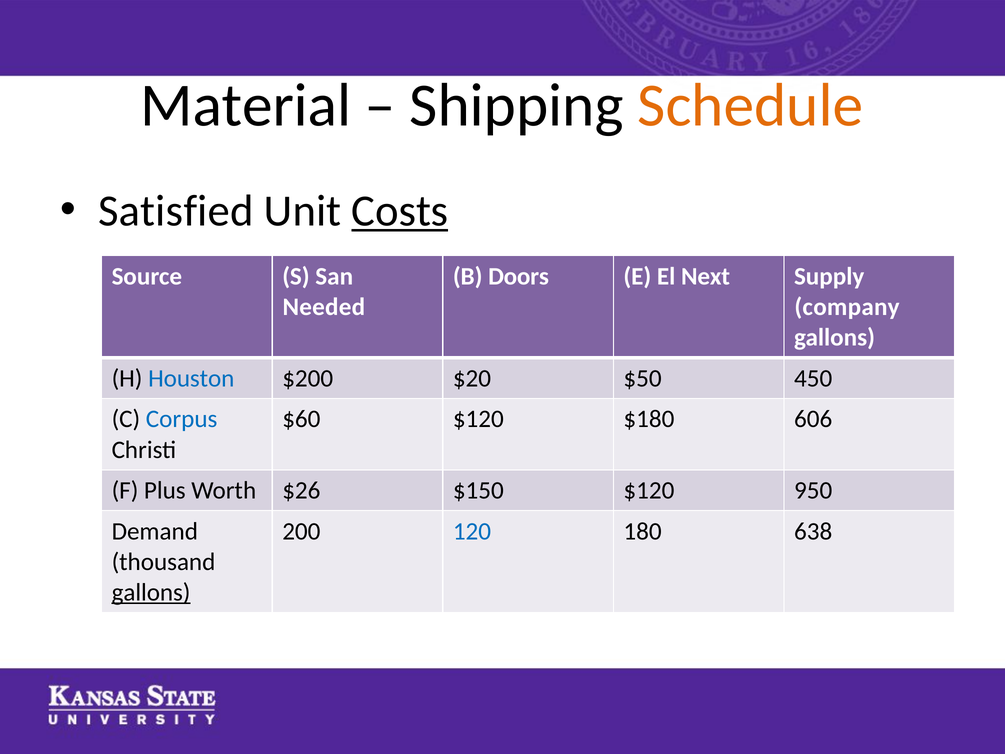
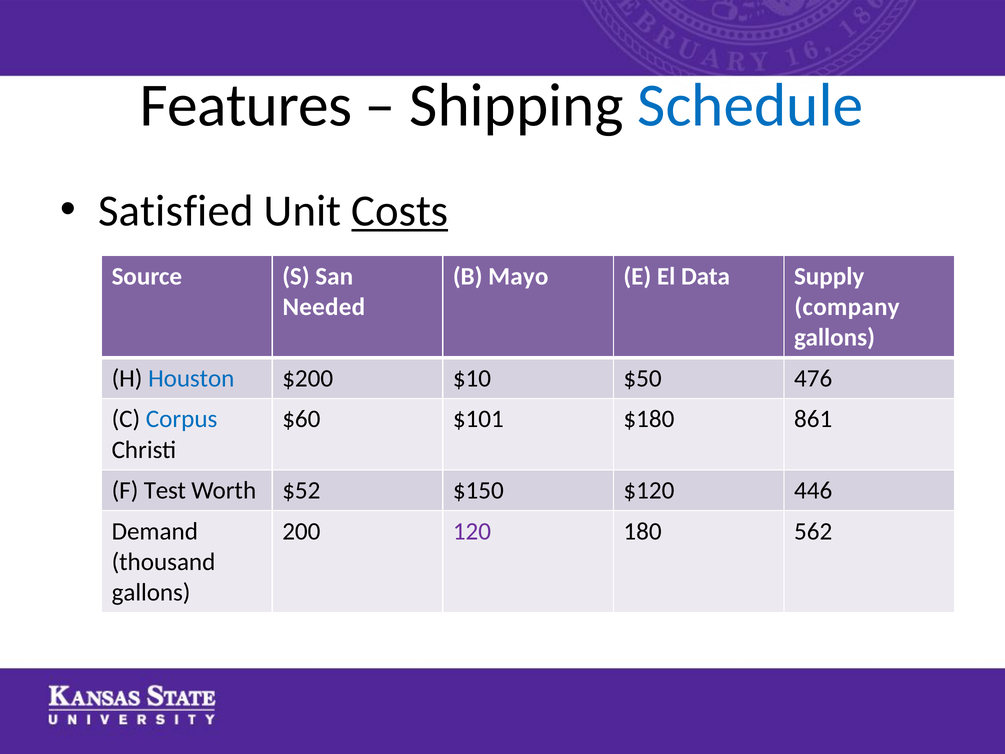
Material: Material -> Features
Schedule colour: orange -> blue
Doors: Doors -> Mayo
Next: Next -> Data
$20: $20 -> $10
450: 450 -> 476
$60 $120: $120 -> $101
606: 606 -> 861
Plus: Plus -> Test
$26: $26 -> $52
950: 950 -> 446
120 colour: blue -> purple
638: 638 -> 562
gallons at (151, 592) underline: present -> none
